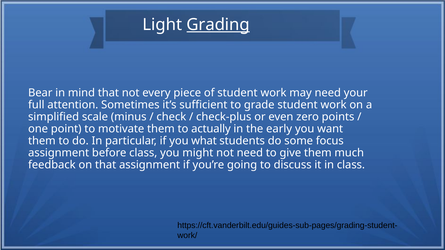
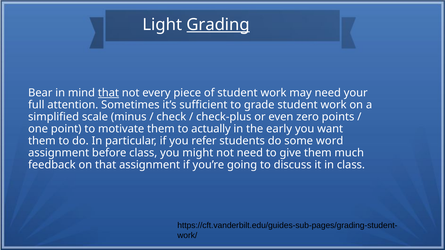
that at (108, 93) underline: none -> present
what: what -> refer
focus: focus -> word
